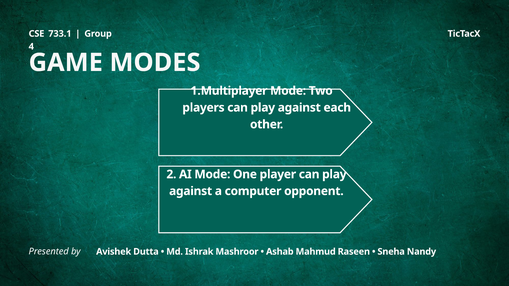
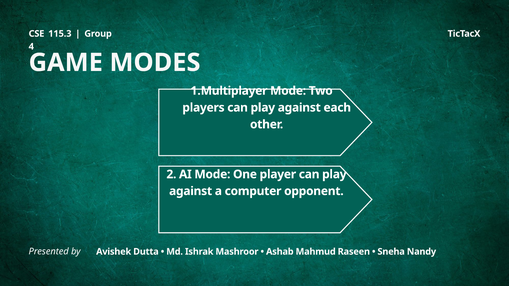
733.1: 733.1 -> 115.3
